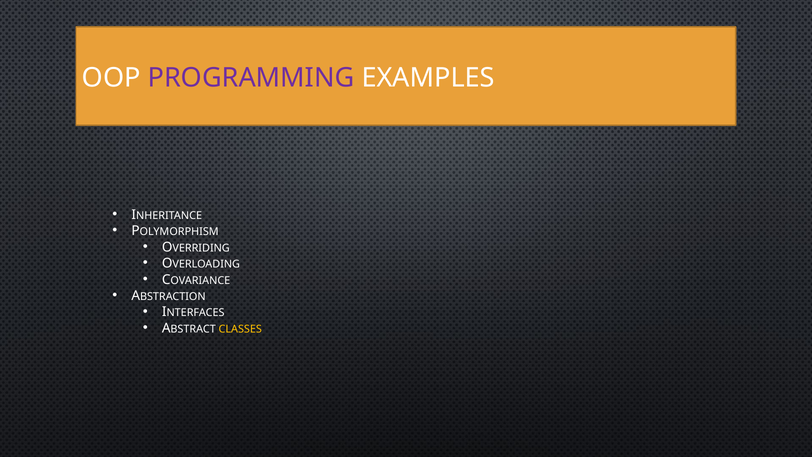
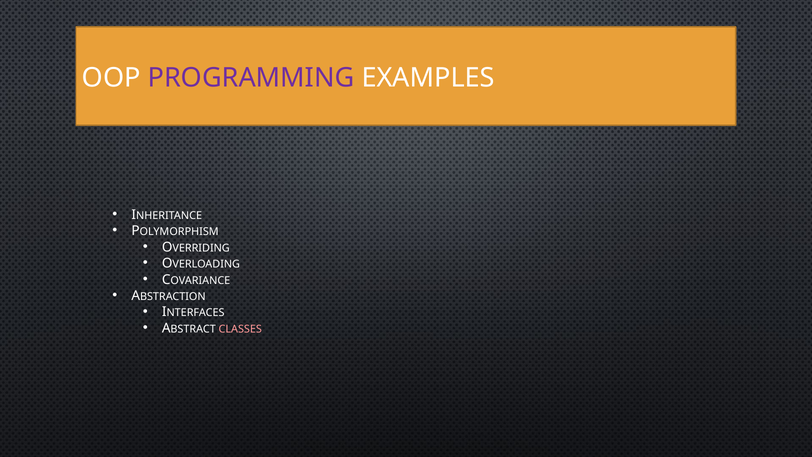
CLASSES colour: yellow -> pink
